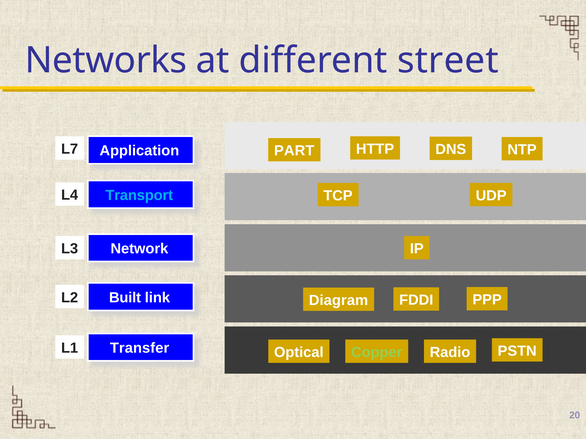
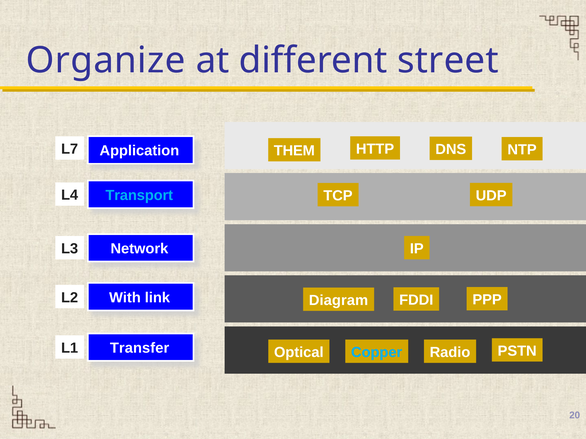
Networks: Networks -> Organize
PART: PART -> THEM
Built: Built -> With
Copper colour: light green -> light blue
